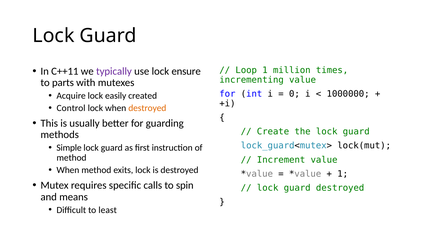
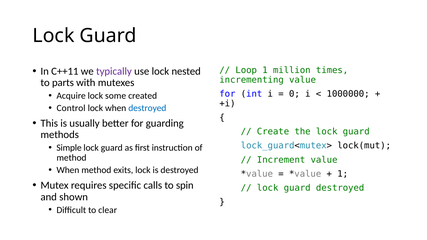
ensure: ensure -> nested
easily: easily -> some
destroyed at (147, 108) colour: orange -> blue
means: means -> shown
least: least -> clear
